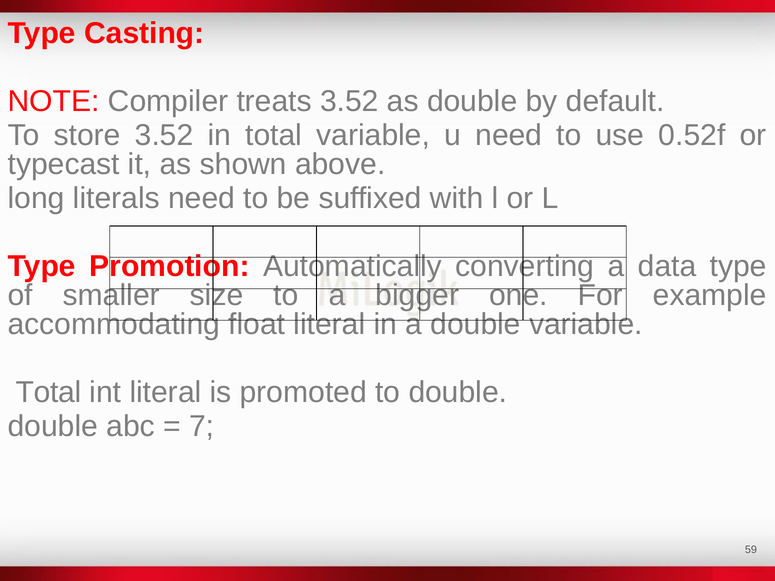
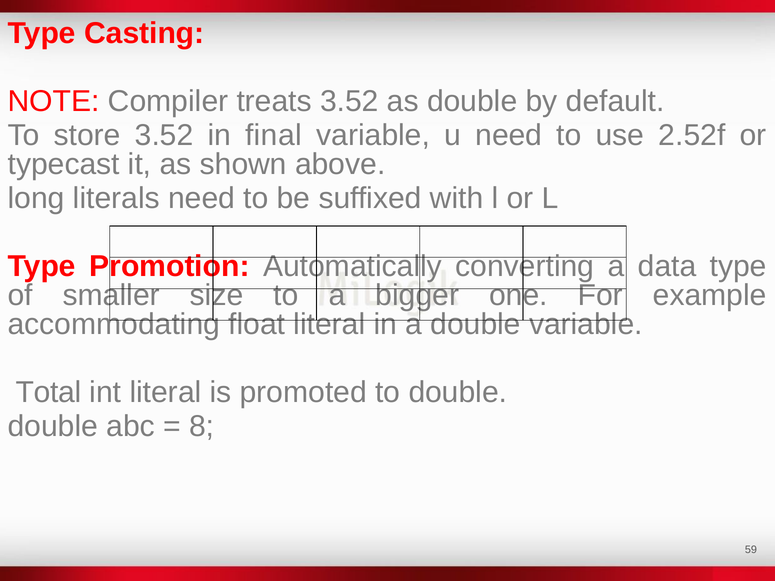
in total: total -> final
0.52f: 0.52f -> 2.52f
7: 7 -> 8
